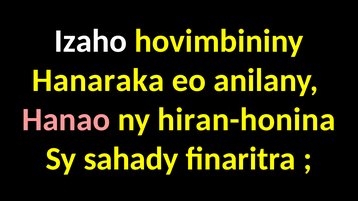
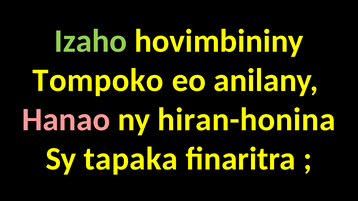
Izaho colour: white -> light green
Hanaraka: Hanaraka -> Tompoko
sahady: sahady -> tapaka
